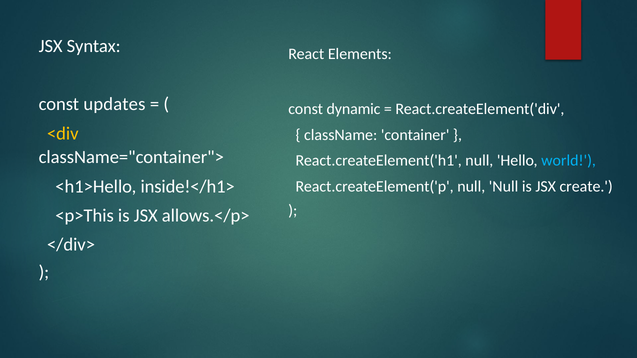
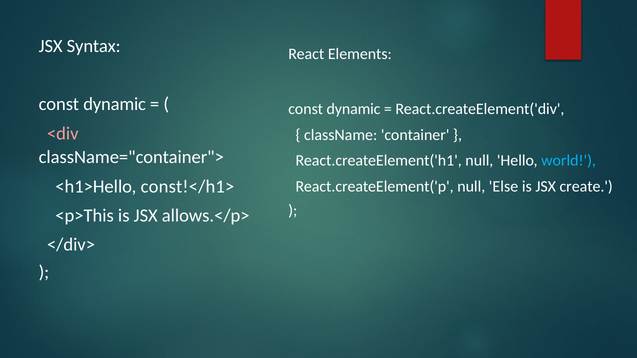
updates at (114, 104): updates -> dynamic
<div colour: yellow -> pink
inside!</h1>: inside!</h1> -> const!</h1>
null Null: Null -> Else
